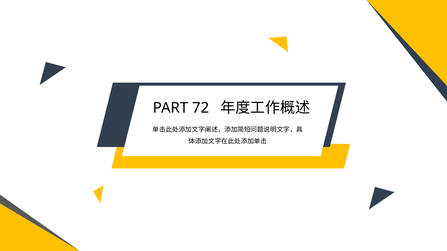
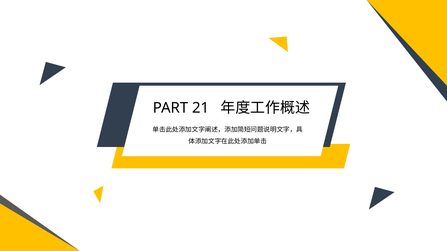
72: 72 -> 21
